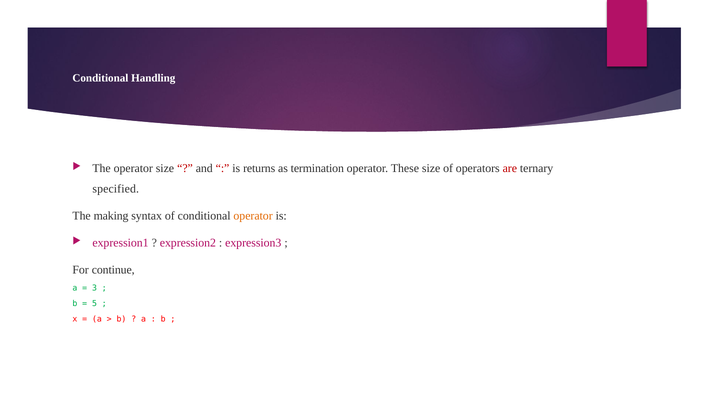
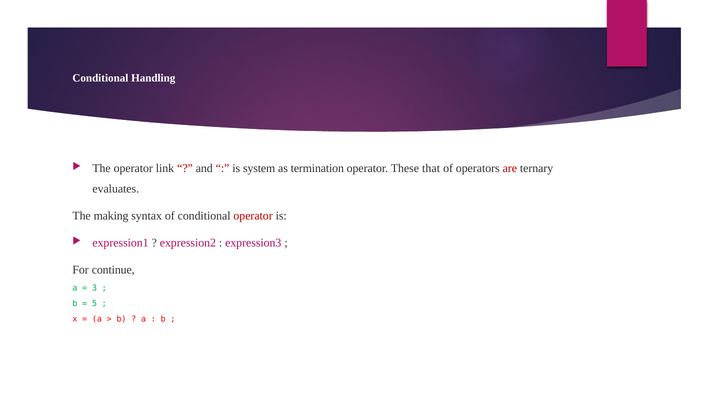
operator size: size -> link
returns: returns -> system
These size: size -> that
specified: specified -> evaluates
operator at (253, 216) colour: orange -> red
